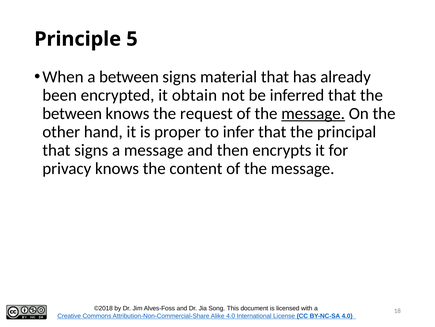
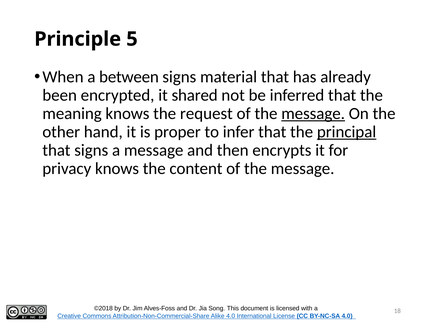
obtain: obtain -> shared
between at (72, 113): between -> meaning
principal underline: none -> present
